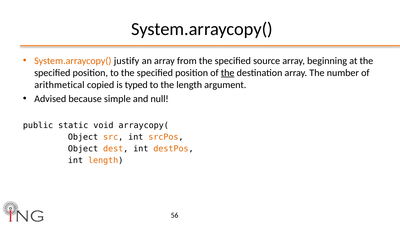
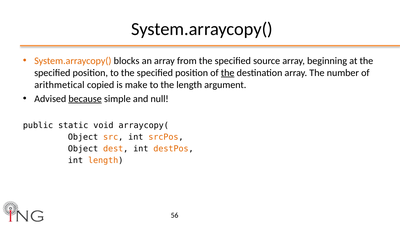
justify: justify -> blocks
typed: typed -> make
because underline: none -> present
